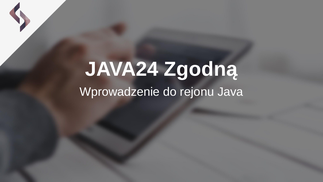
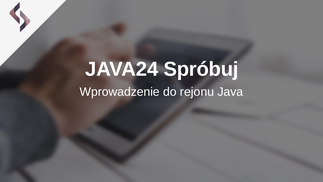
Zgodną: Zgodną -> Spróbuj
